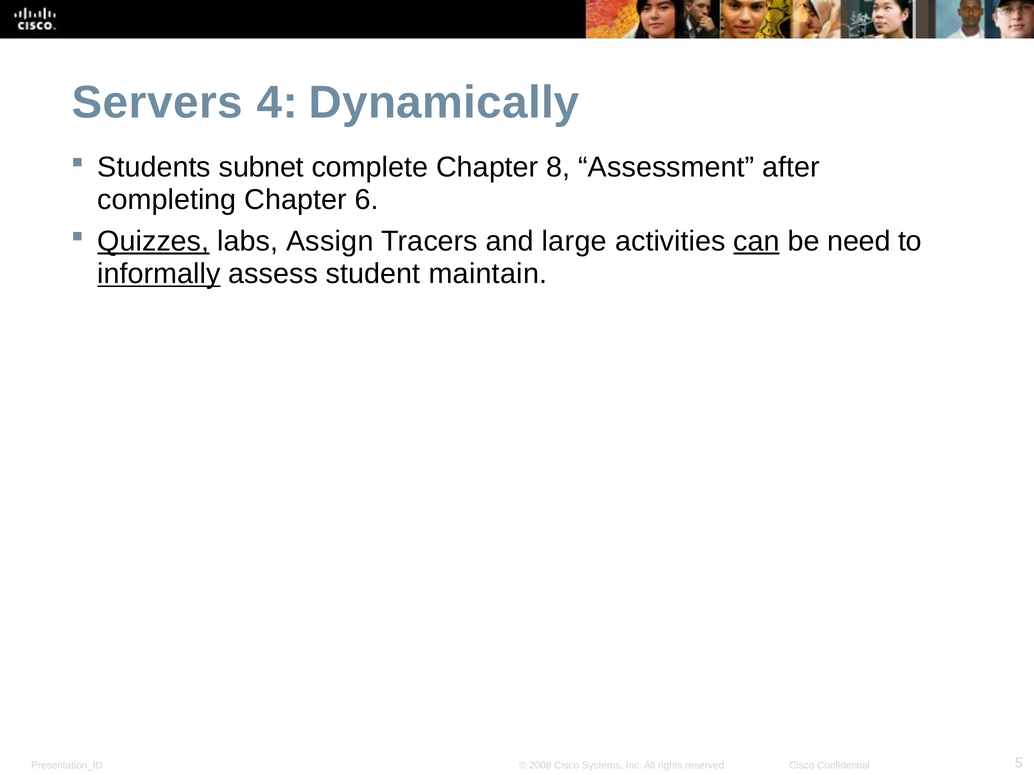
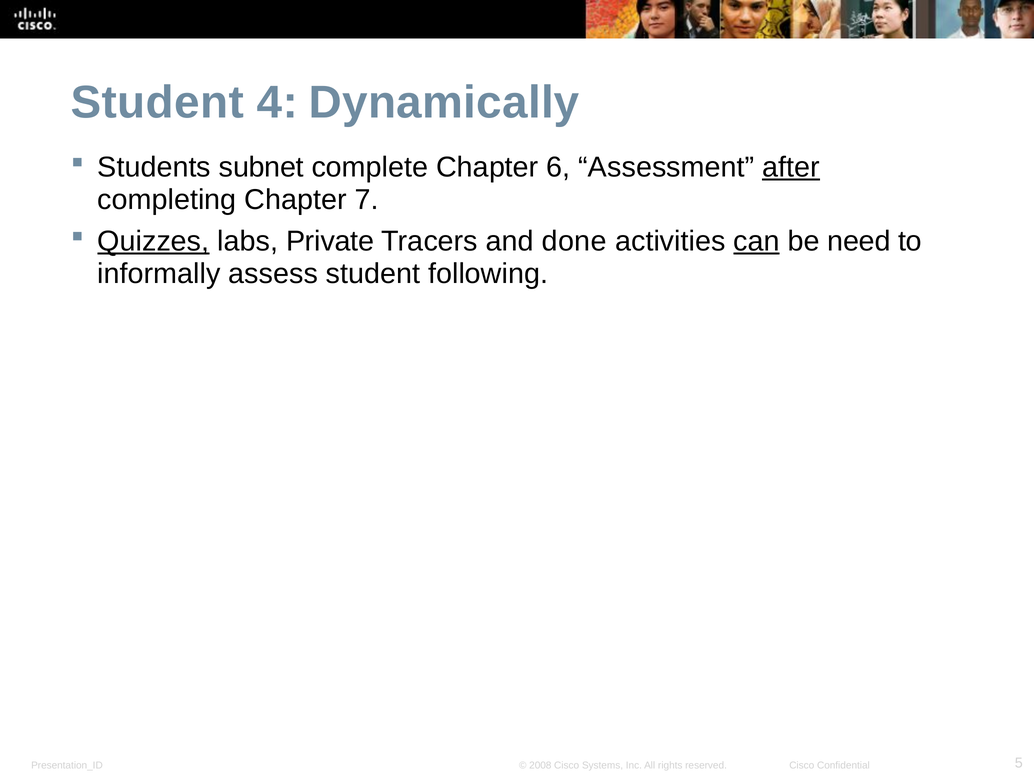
Servers at (157, 103): Servers -> Student
8: 8 -> 6
after underline: none -> present
6: 6 -> 7
Assign: Assign -> Private
large: large -> done
informally underline: present -> none
maintain: maintain -> following
